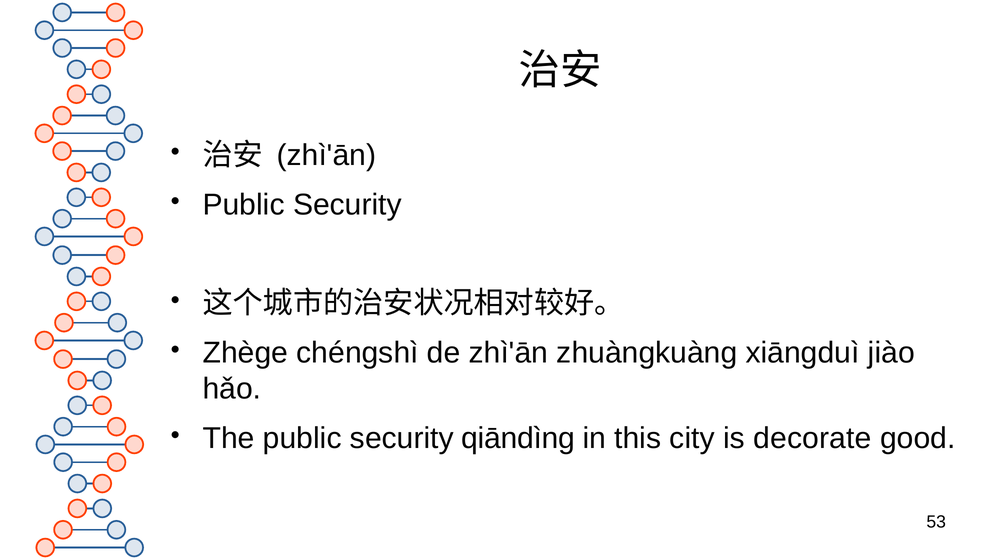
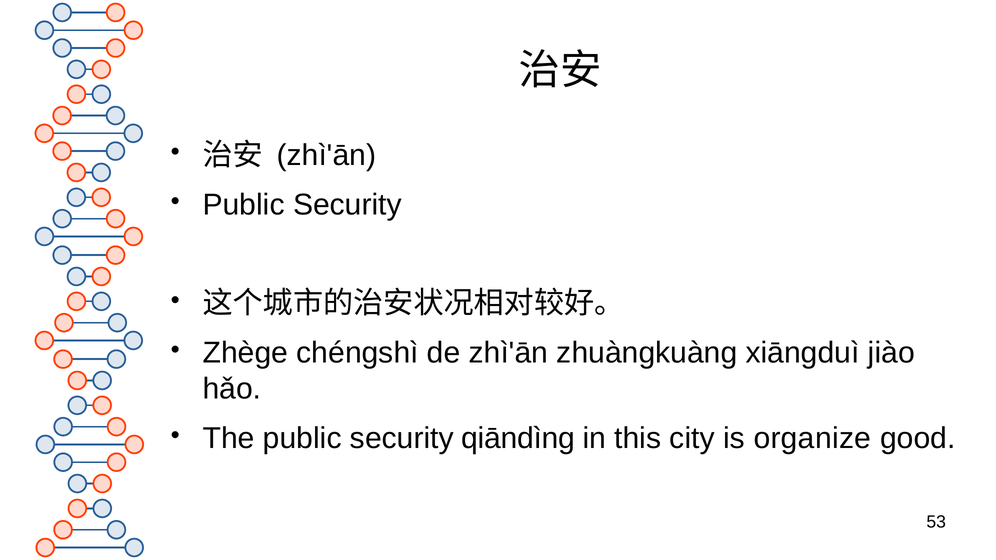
decorate: decorate -> organize
